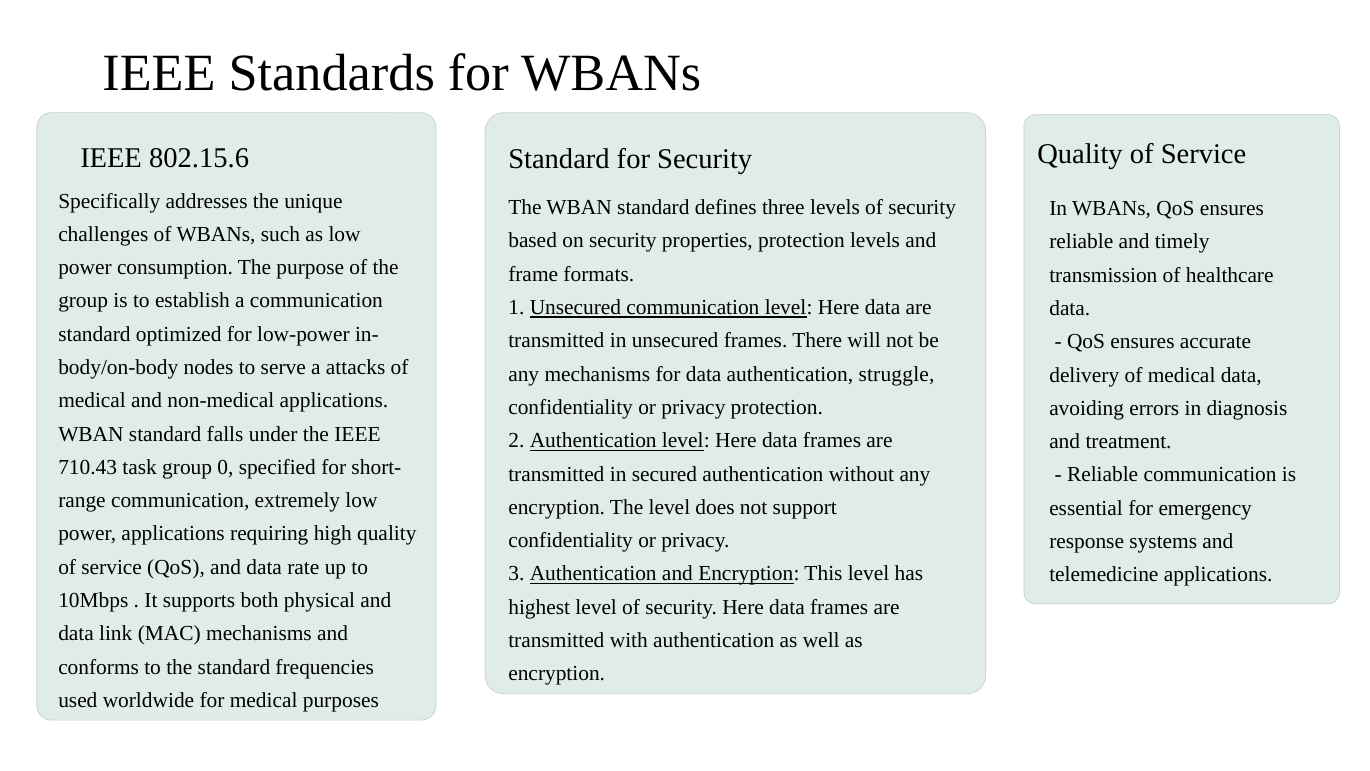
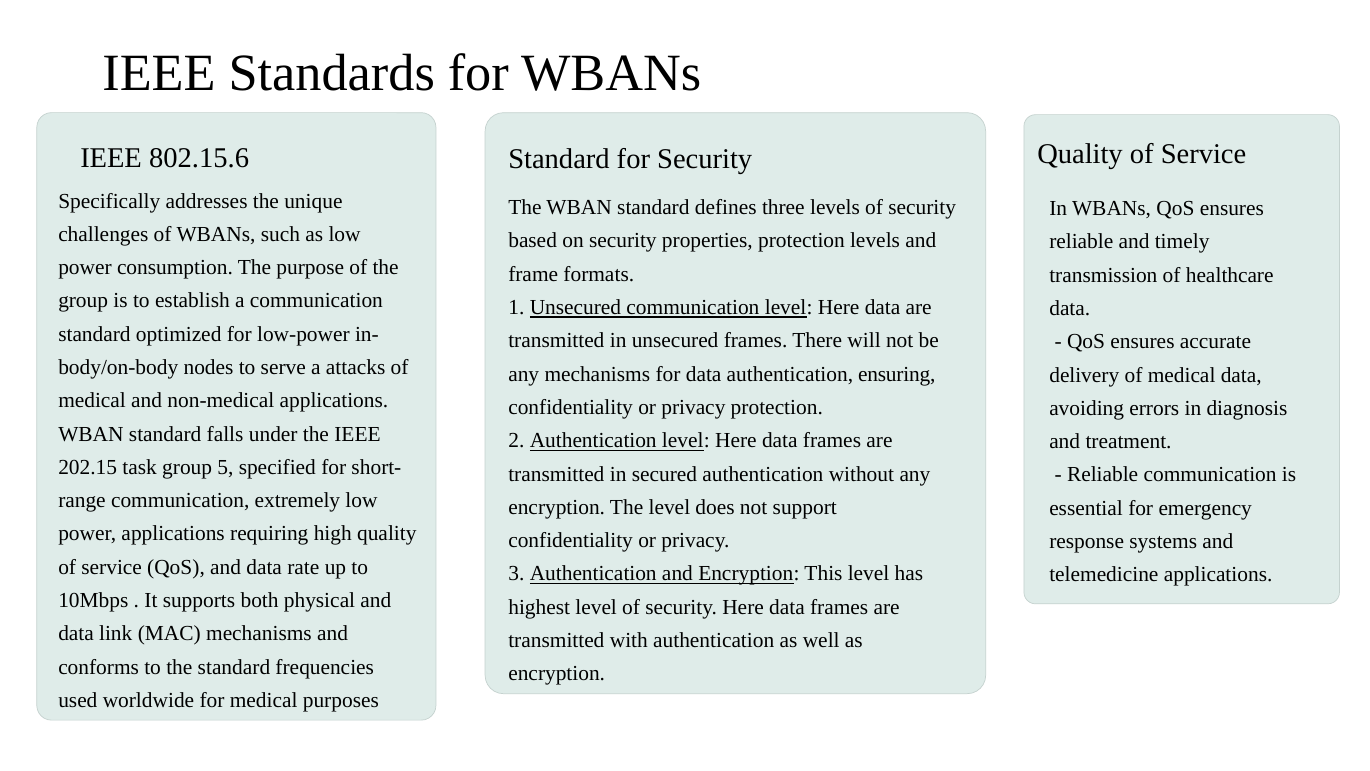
struggle: struggle -> ensuring
710.43: 710.43 -> 202.15
0: 0 -> 5
